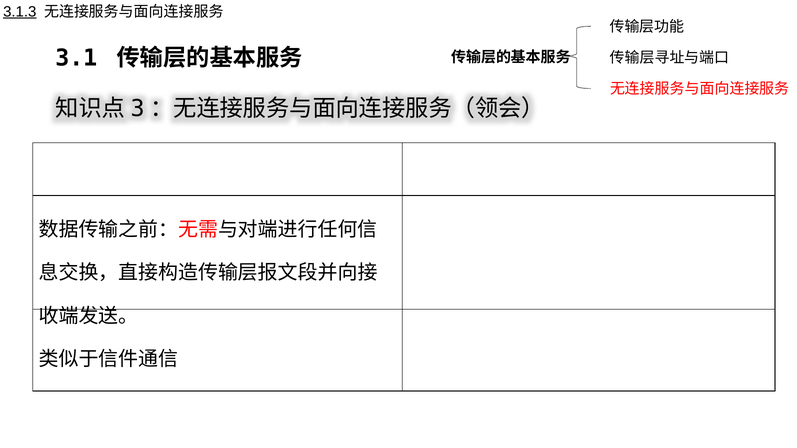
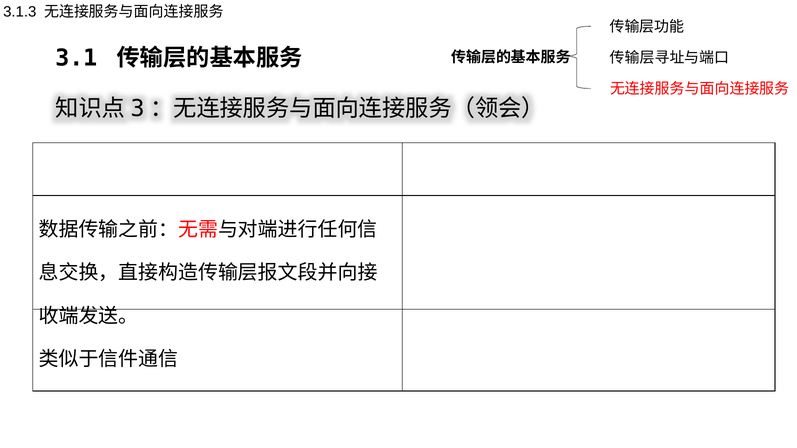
3.1.3 underline: present -> none
